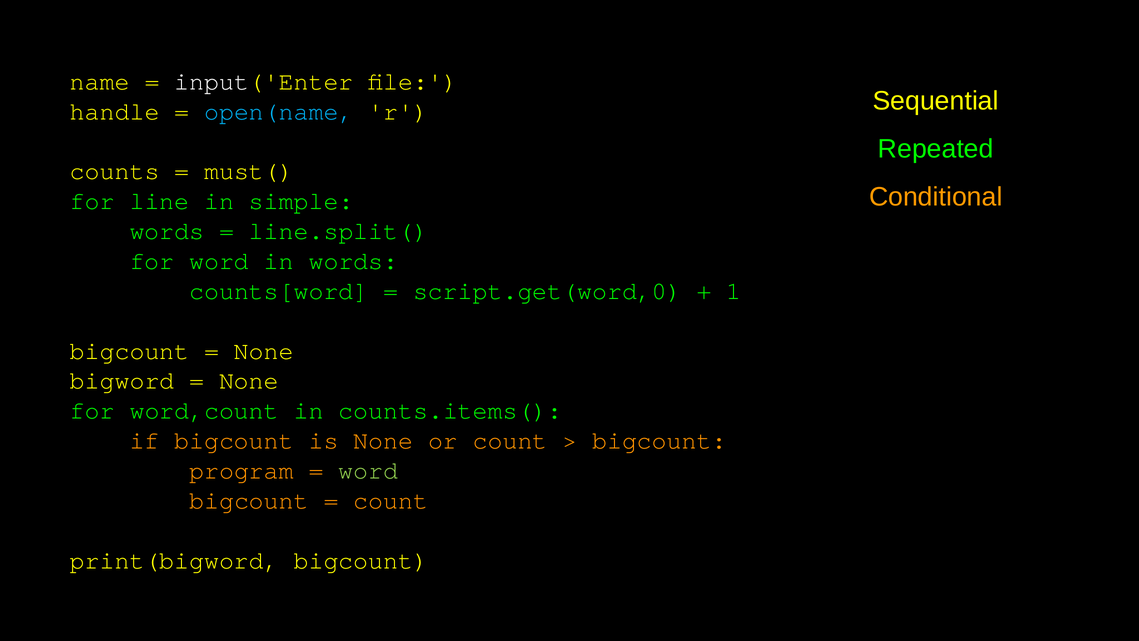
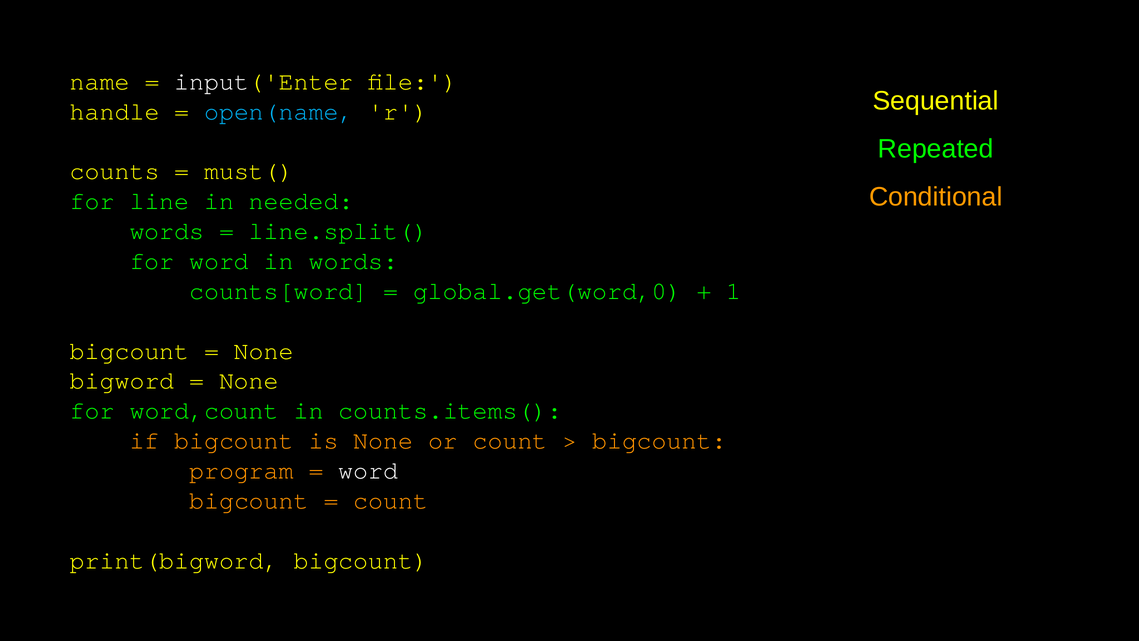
simple: simple -> needed
script.get(word,0: script.get(word,0 -> global.get(word,0
word at (368, 470) colour: light green -> white
